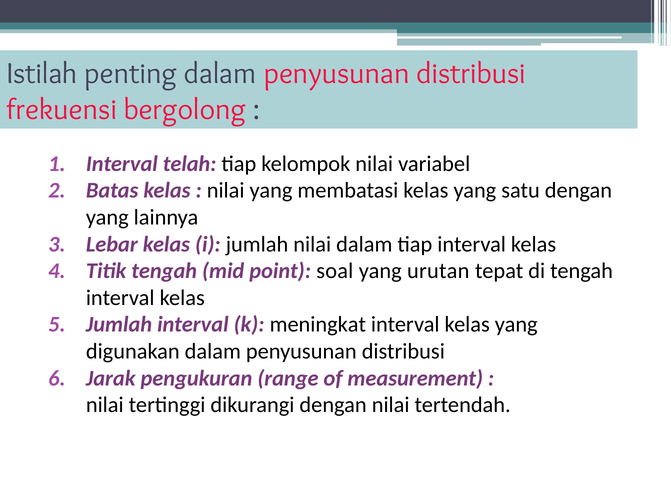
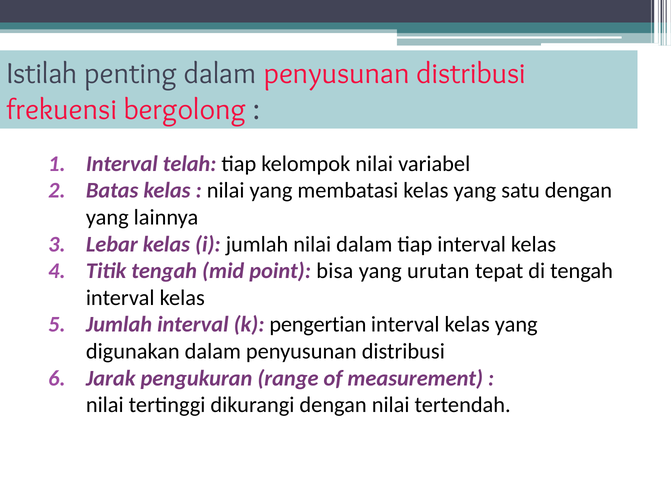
soal: soal -> bisa
meningkat: meningkat -> pengertian
